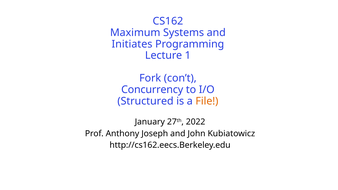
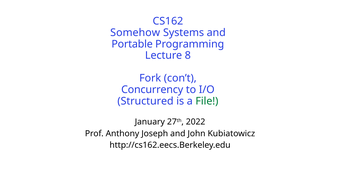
Maximum: Maximum -> Somehow
Initiates: Initiates -> Portable
1: 1 -> 8
File colour: orange -> green
